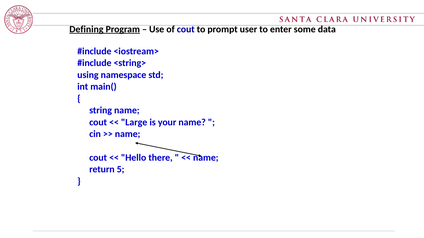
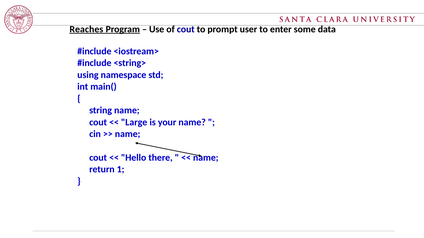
Defining: Defining -> Reaches
5: 5 -> 1
